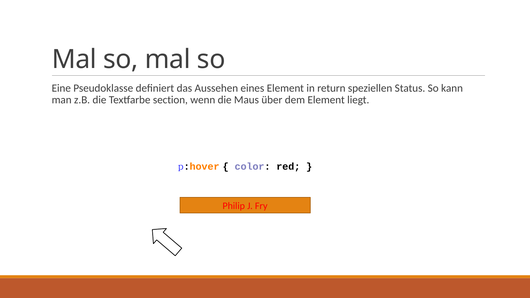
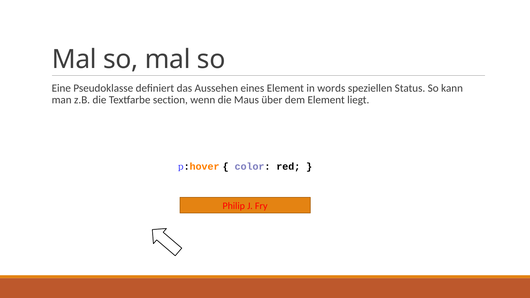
return: return -> words
